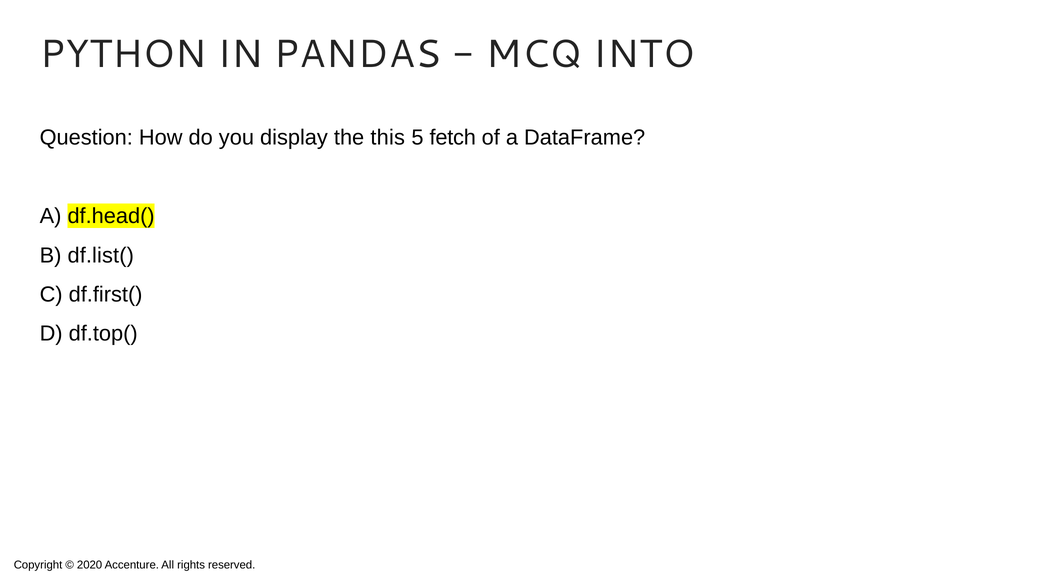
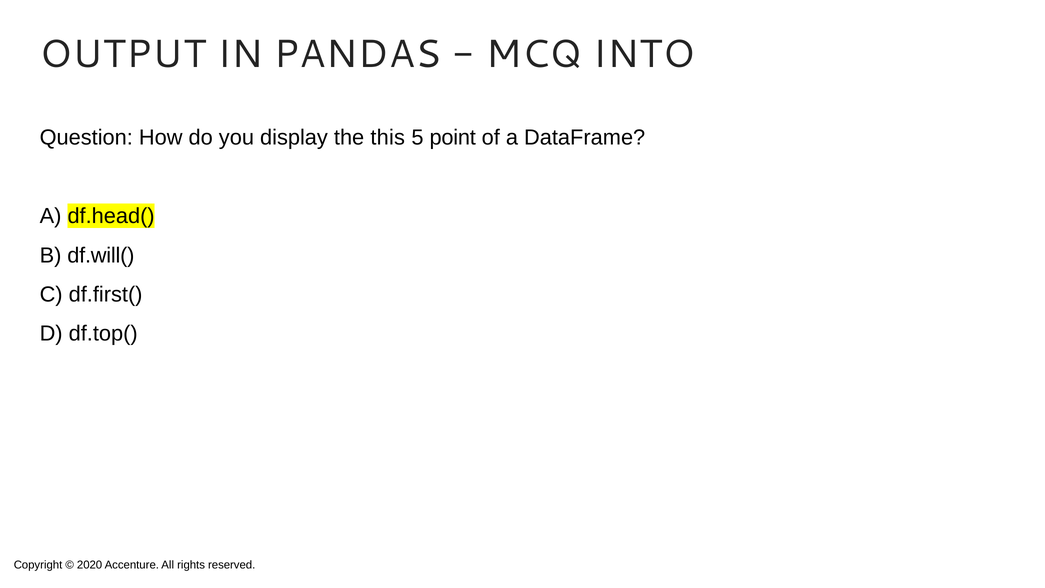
PYTHON: PYTHON -> OUTPUT
fetch: fetch -> point
df.list(: df.list( -> df.will(
